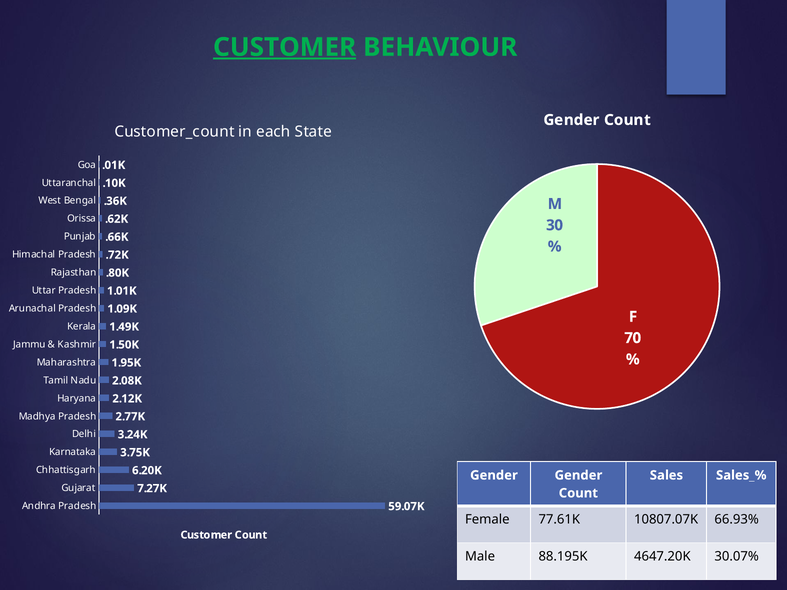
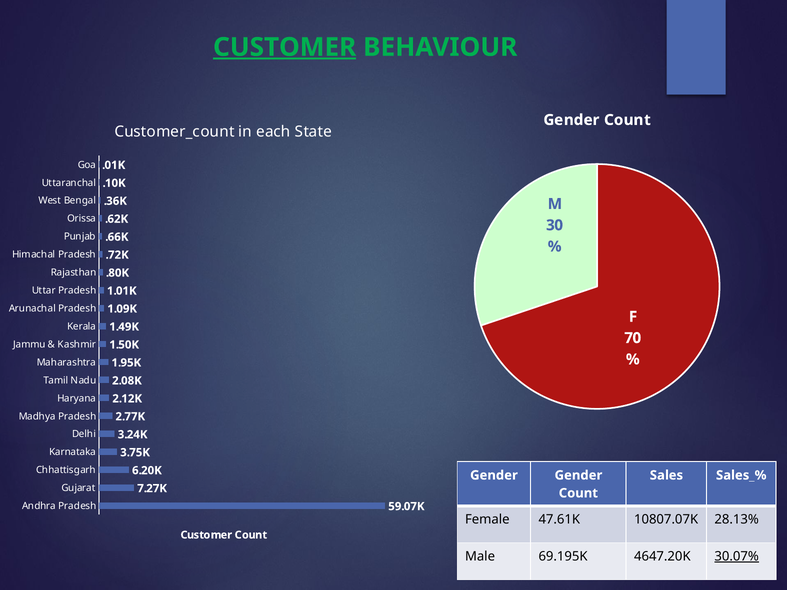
77.61K: 77.61K -> 47.61K
66.93%: 66.93% -> 28.13%
88.195K: 88.195K -> 69.195K
30.07% underline: none -> present
